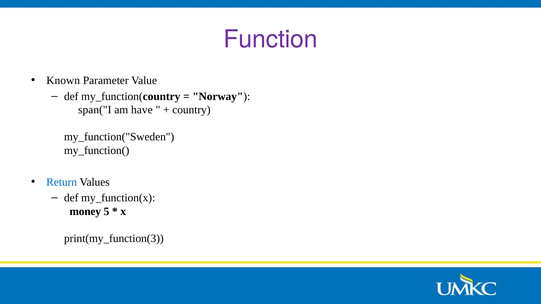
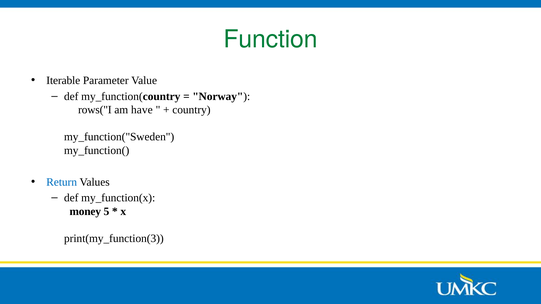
Function colour: purple -> green
Known: Known -> Iterable
span("I: span("I -> rows("I
